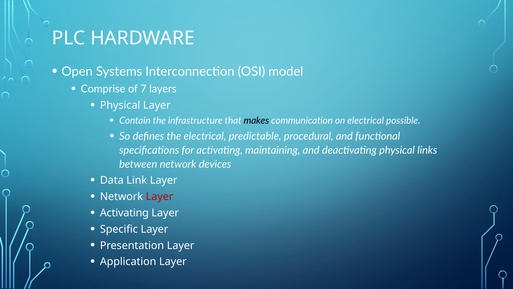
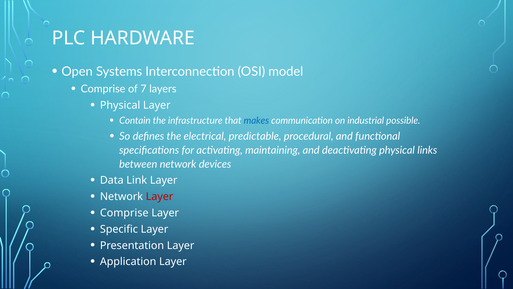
makes colour: black -> blue
on electrical: electrical -> industrial
Activating at (124, 213): Activating -> Comprise
